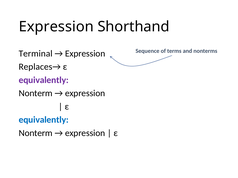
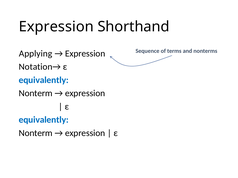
Terminal: Terminal -> Applying
Replaces→: Replaces→ -> Notation→
equivalently at (44, 80) colour: purple -> blue
